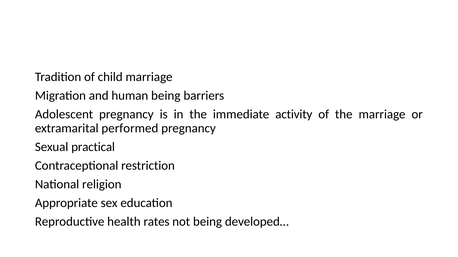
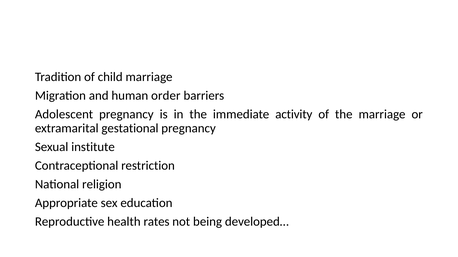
human being: being -> order
performed: performed -> gestational
practical: practical -> institute
